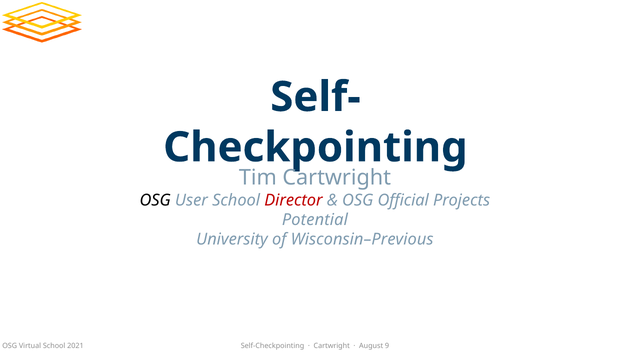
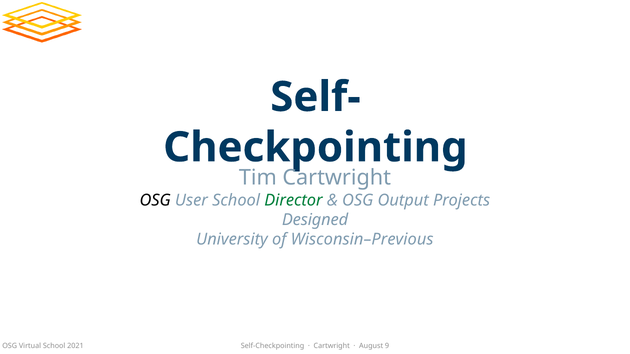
Director colour: red -> green
Official: Official -> Output
Potential: Potential -> Designed
